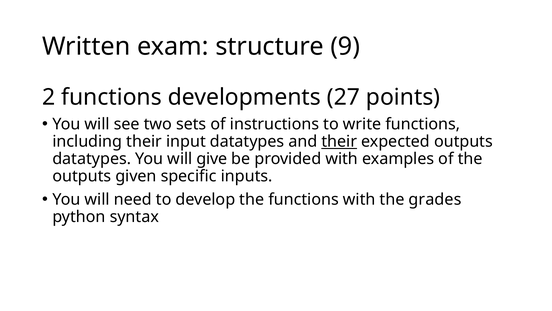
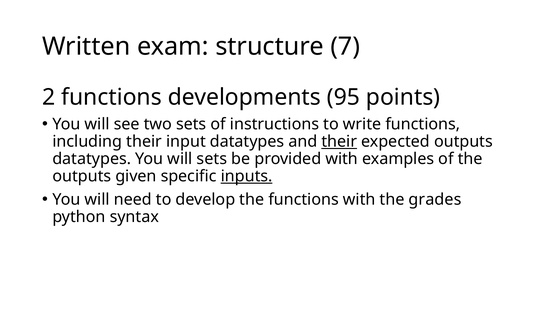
9: 9 -> 7
27: 27 -> 95
will give: give -> sets
inputs underline: none -> present
